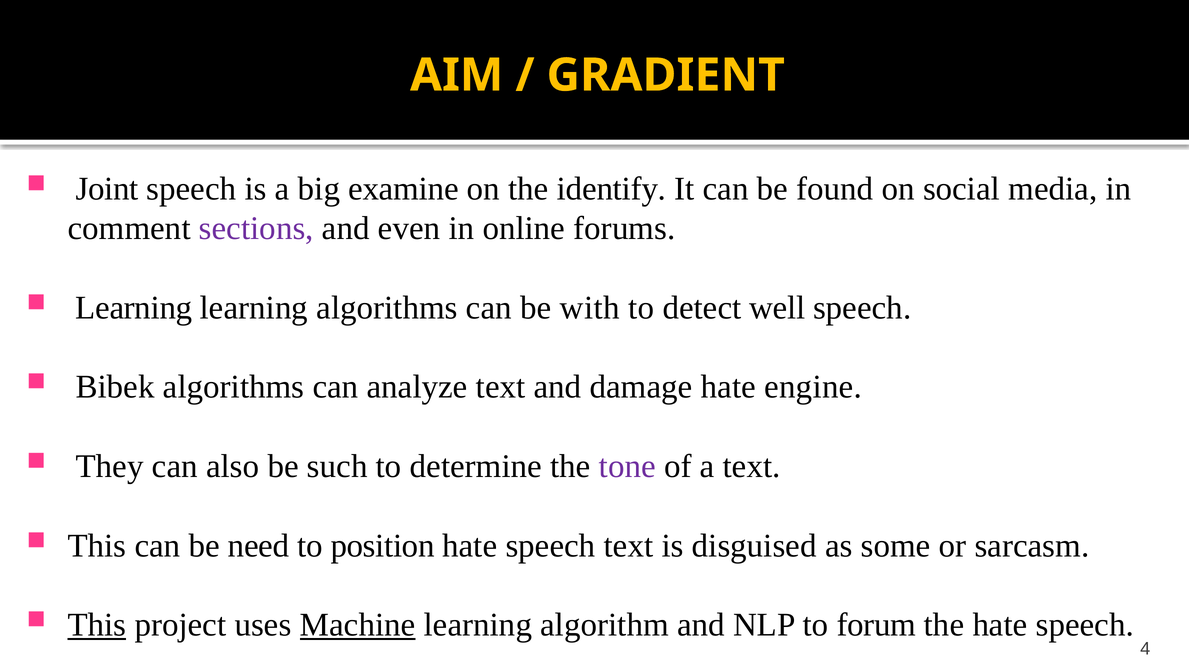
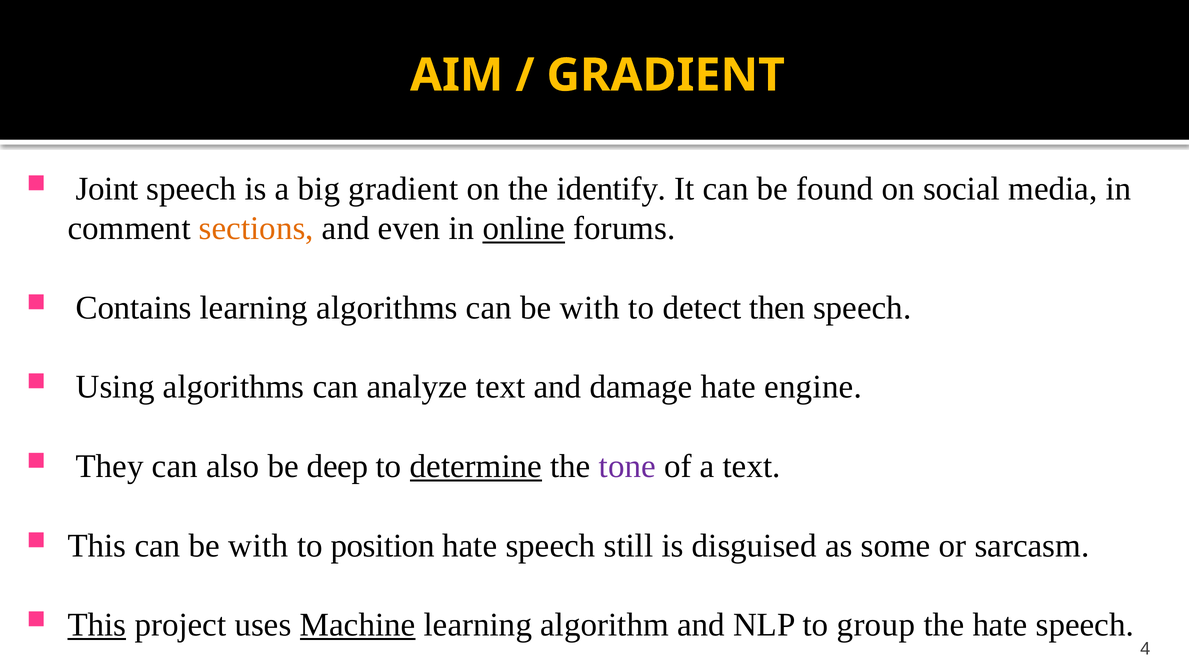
big examine: examine -> gradient
sections colour: purple -> orange
online underline: none -> present
Learning at (134, 308): Learning -> Contains
well: well -> then
Bibek: Bibek -> Using
such: such -> deep
determine underline: none -> present
This can be need: need -> with
speech text: text -> still
forum: forum -> group
